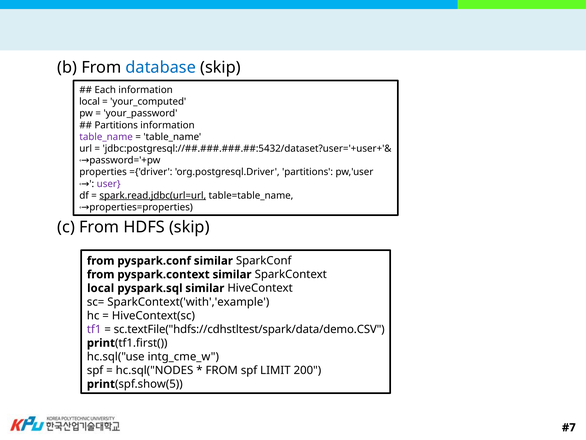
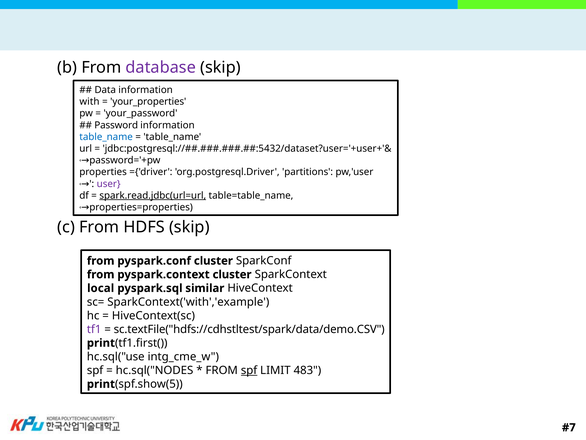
database colour: blue -> purple
Each: Each -> Data
local at (90, 102): local -> with
your_computed: your_computed -> your_properties
Partitions at (116, 125): Partitions -> Password
table_name at (106, 137) colour: purple -> blue
pyspark.conf similar: similar -> cluster
pyspark.context similar: similar -> cluster
spf at (249, 370) underline: none -> present
200: 200 -> 483
